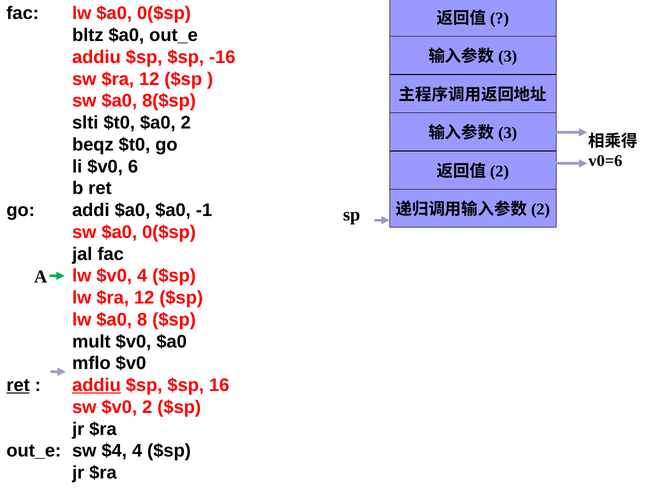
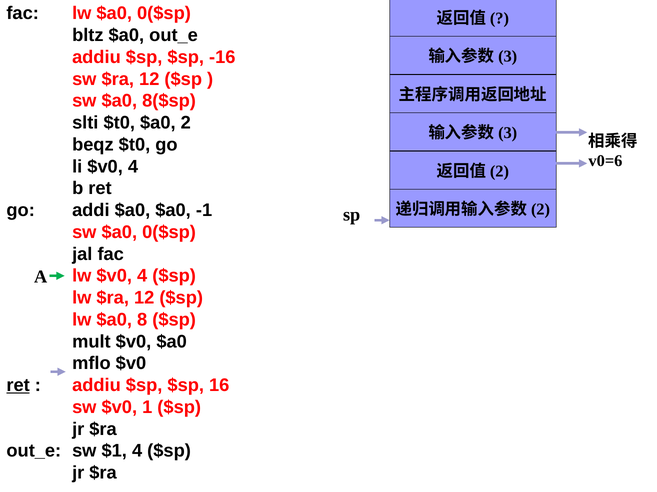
li $v0 6: 6 -> 4
addiu at (96, 386) underline: present -> none
$v0 2: 2 -> 1
$4: $4 -> $1
